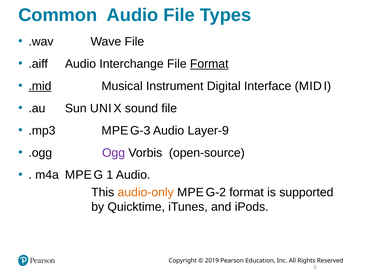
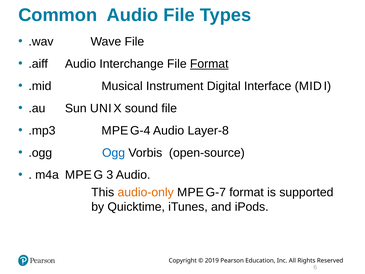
.mid underline: present -> none
G-3: G-3 -> G-4
Layer-9: Layer-9 -> Layer-8
Ogg colour: purple -> blue
1: 1 -> 3
G-2: G-2 -> G-7
